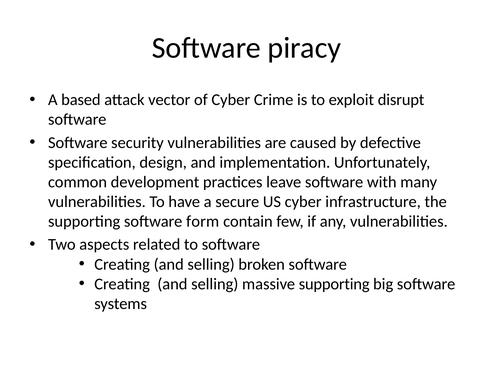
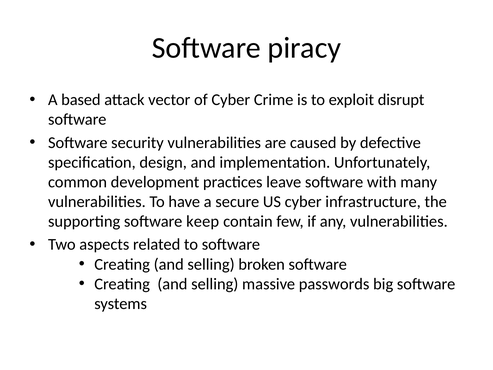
form: form -> keep
massive supporting: supporting -> passwords
